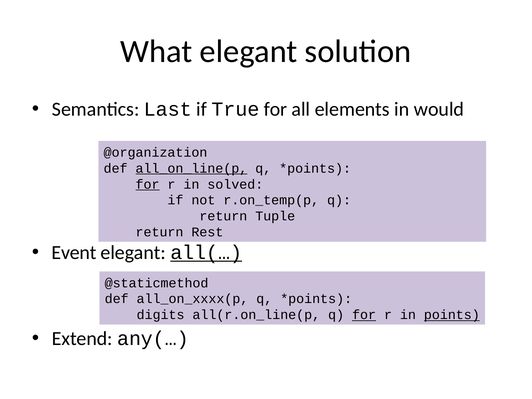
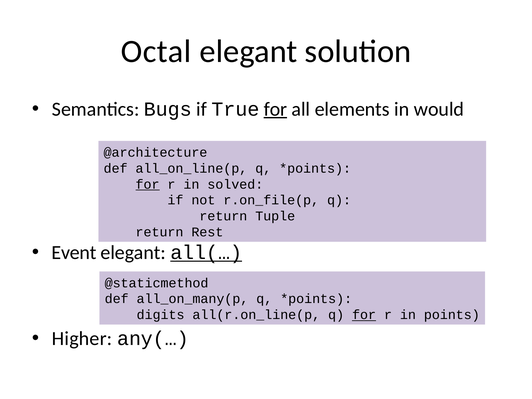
What: What -> Octal
Last: Last -> Bugs
for at (275, 109) underline: none -> present
@organization: @organization -> @architecture
all_on_line(p underline: present -> none
r.on_temp(p: r.on_temp(p -> r.on_file(p
all_on_xxxx(p: all_on_xxxx(p -> all_on_many(p
points underline: present -> none
Extend: Extend -> Higher
